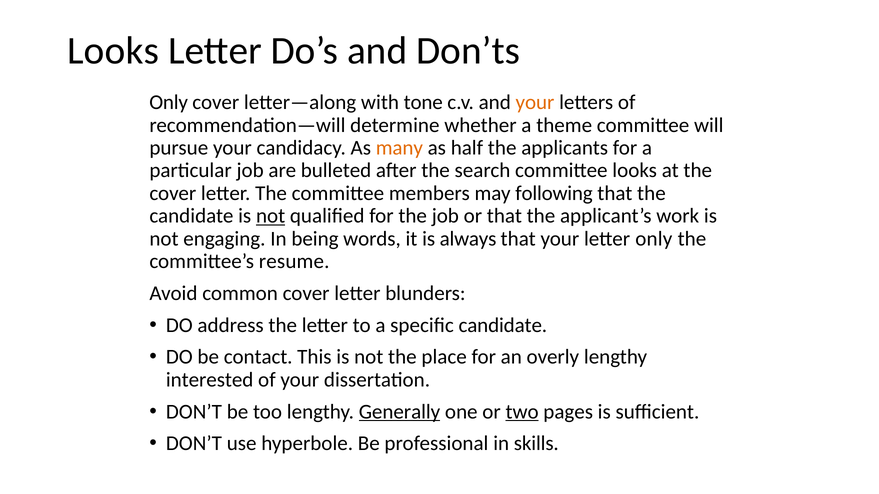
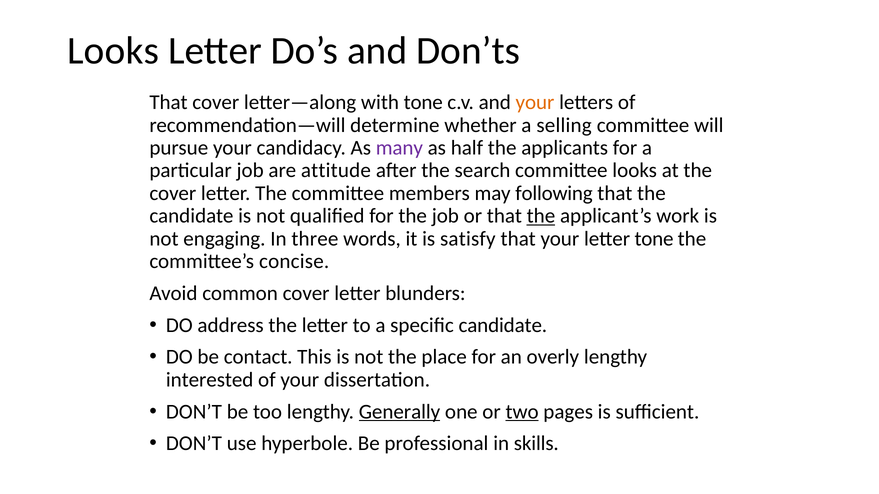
Only at (169, 102): Only -> That
theme: theme -> selling
many colour: orange -> purple
bulleted: bulleted -> attitude
not at (271, 216) underline: present -> none
the at (541, 216) underline: none -> present
being: being -> three
always: always -> satisfy
letter only: only -> tone
resume: resume -> concise
